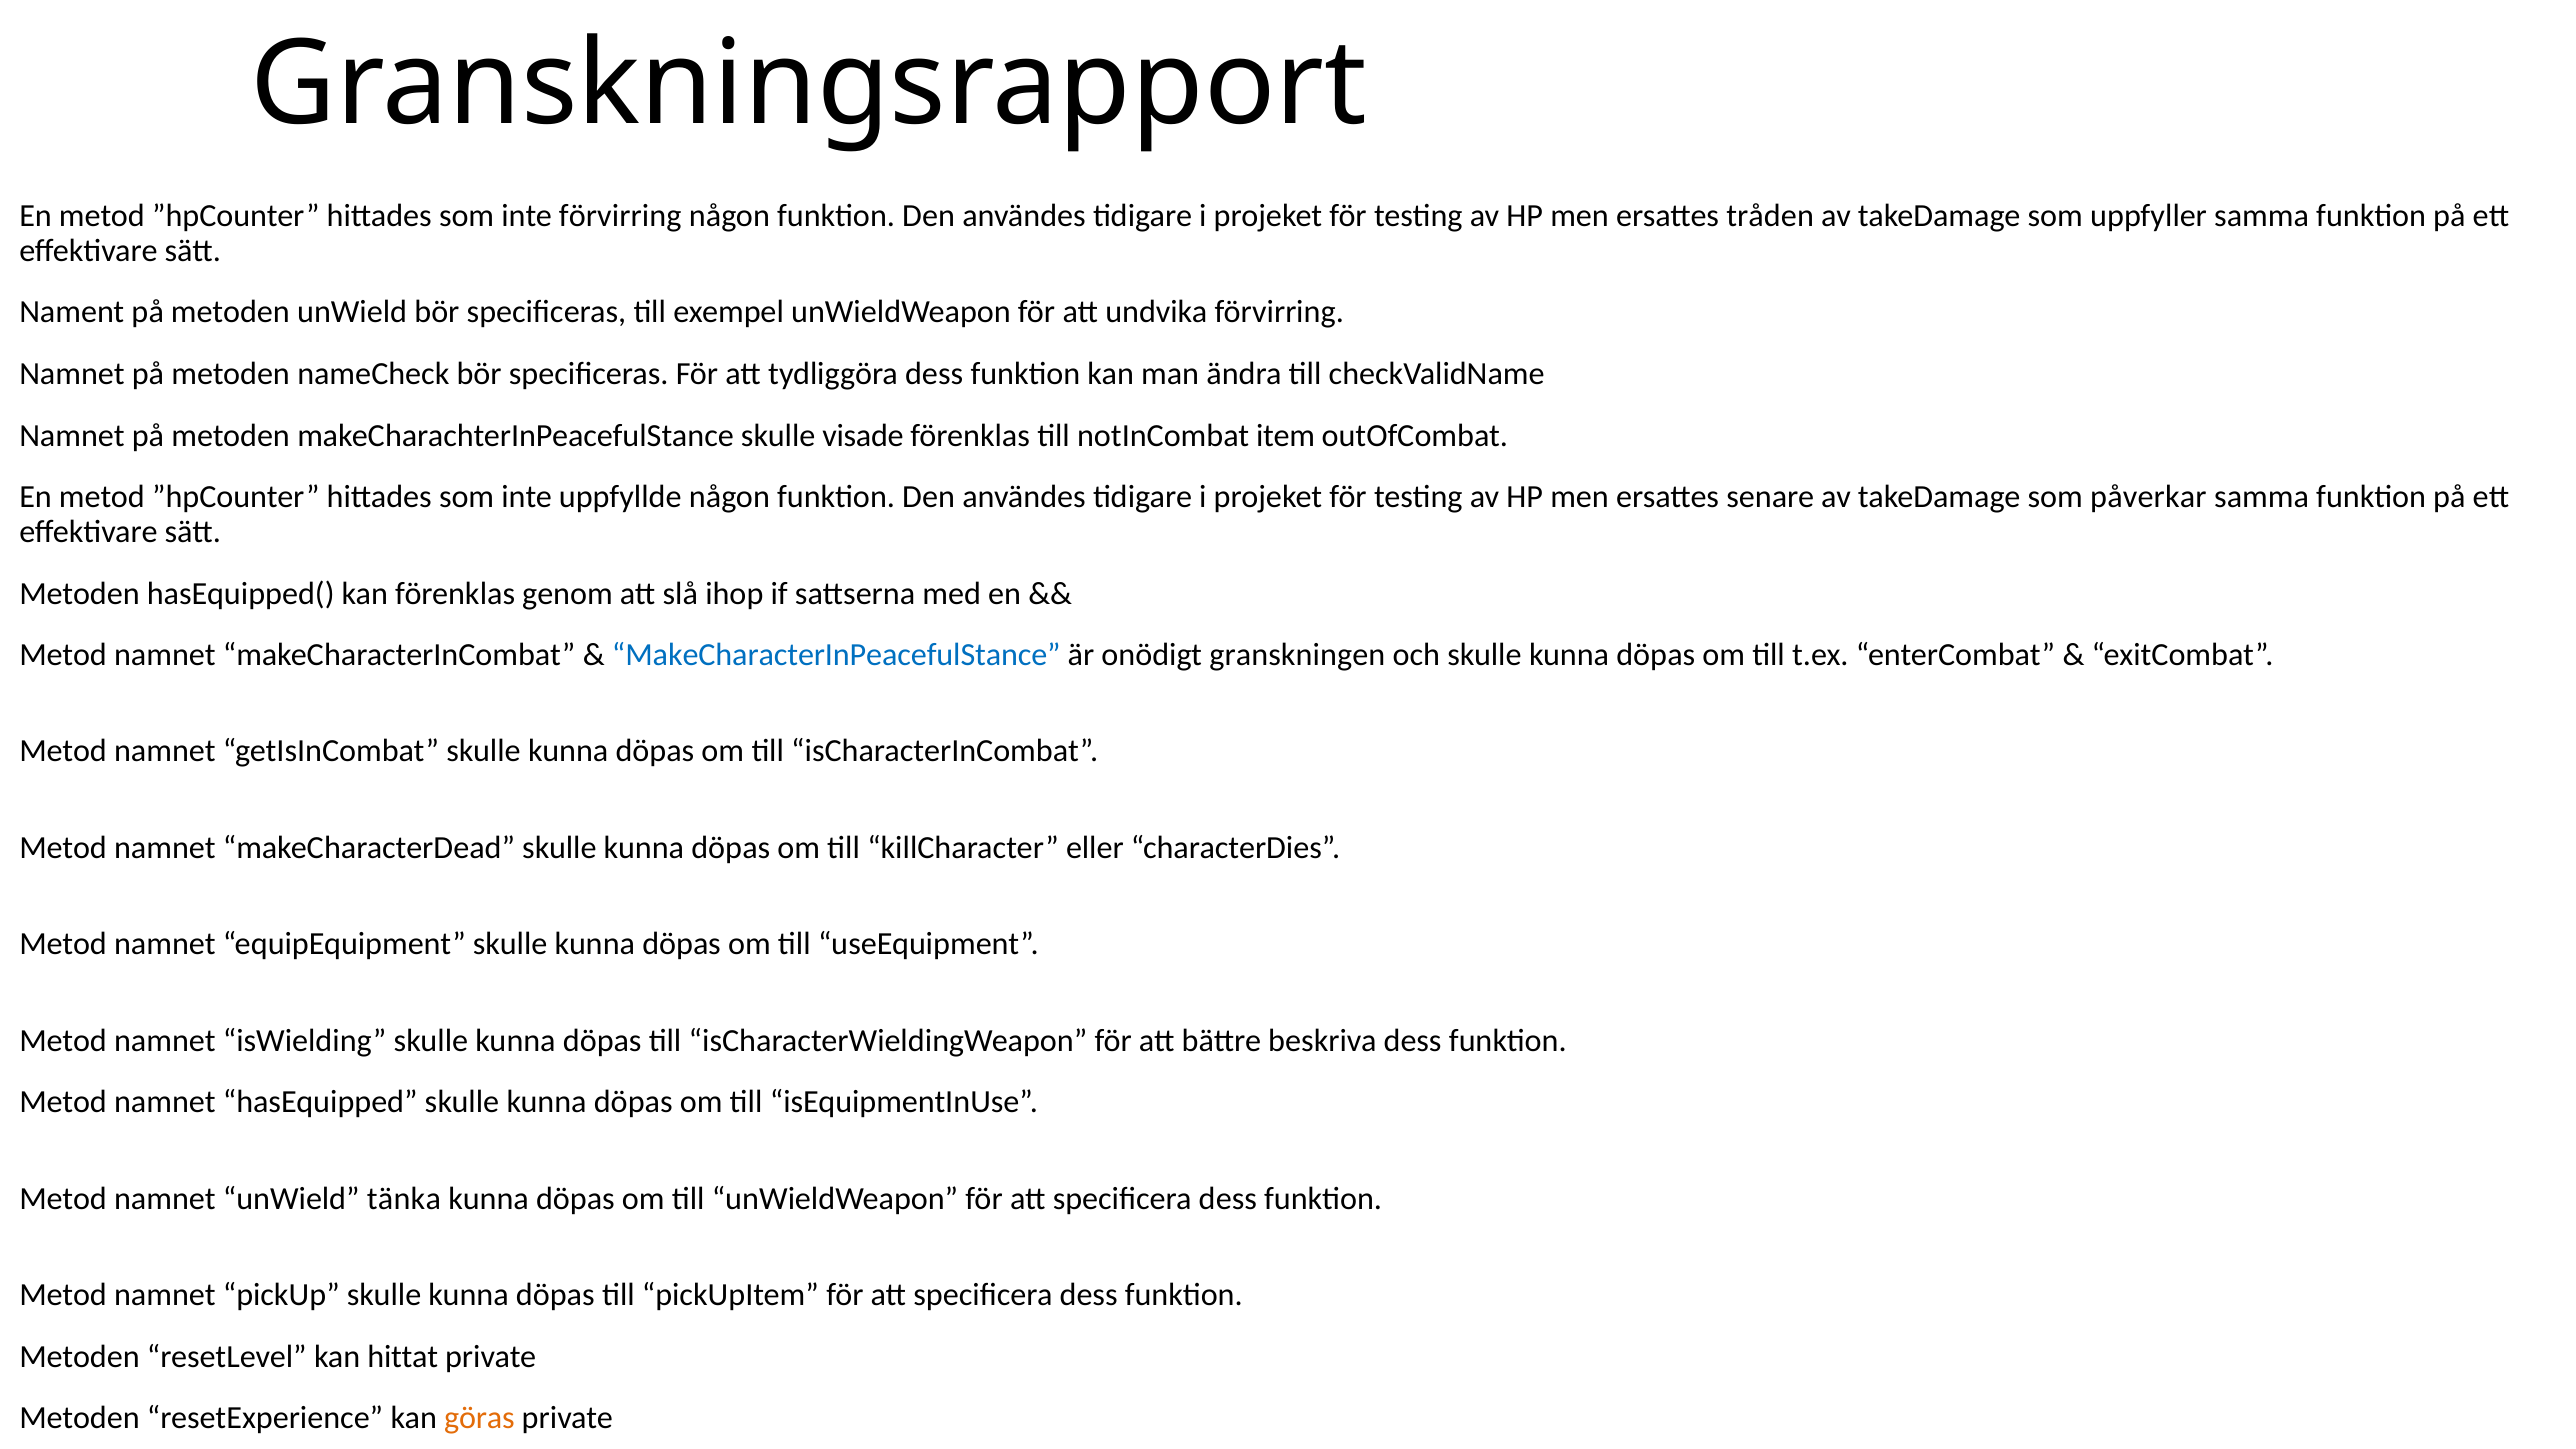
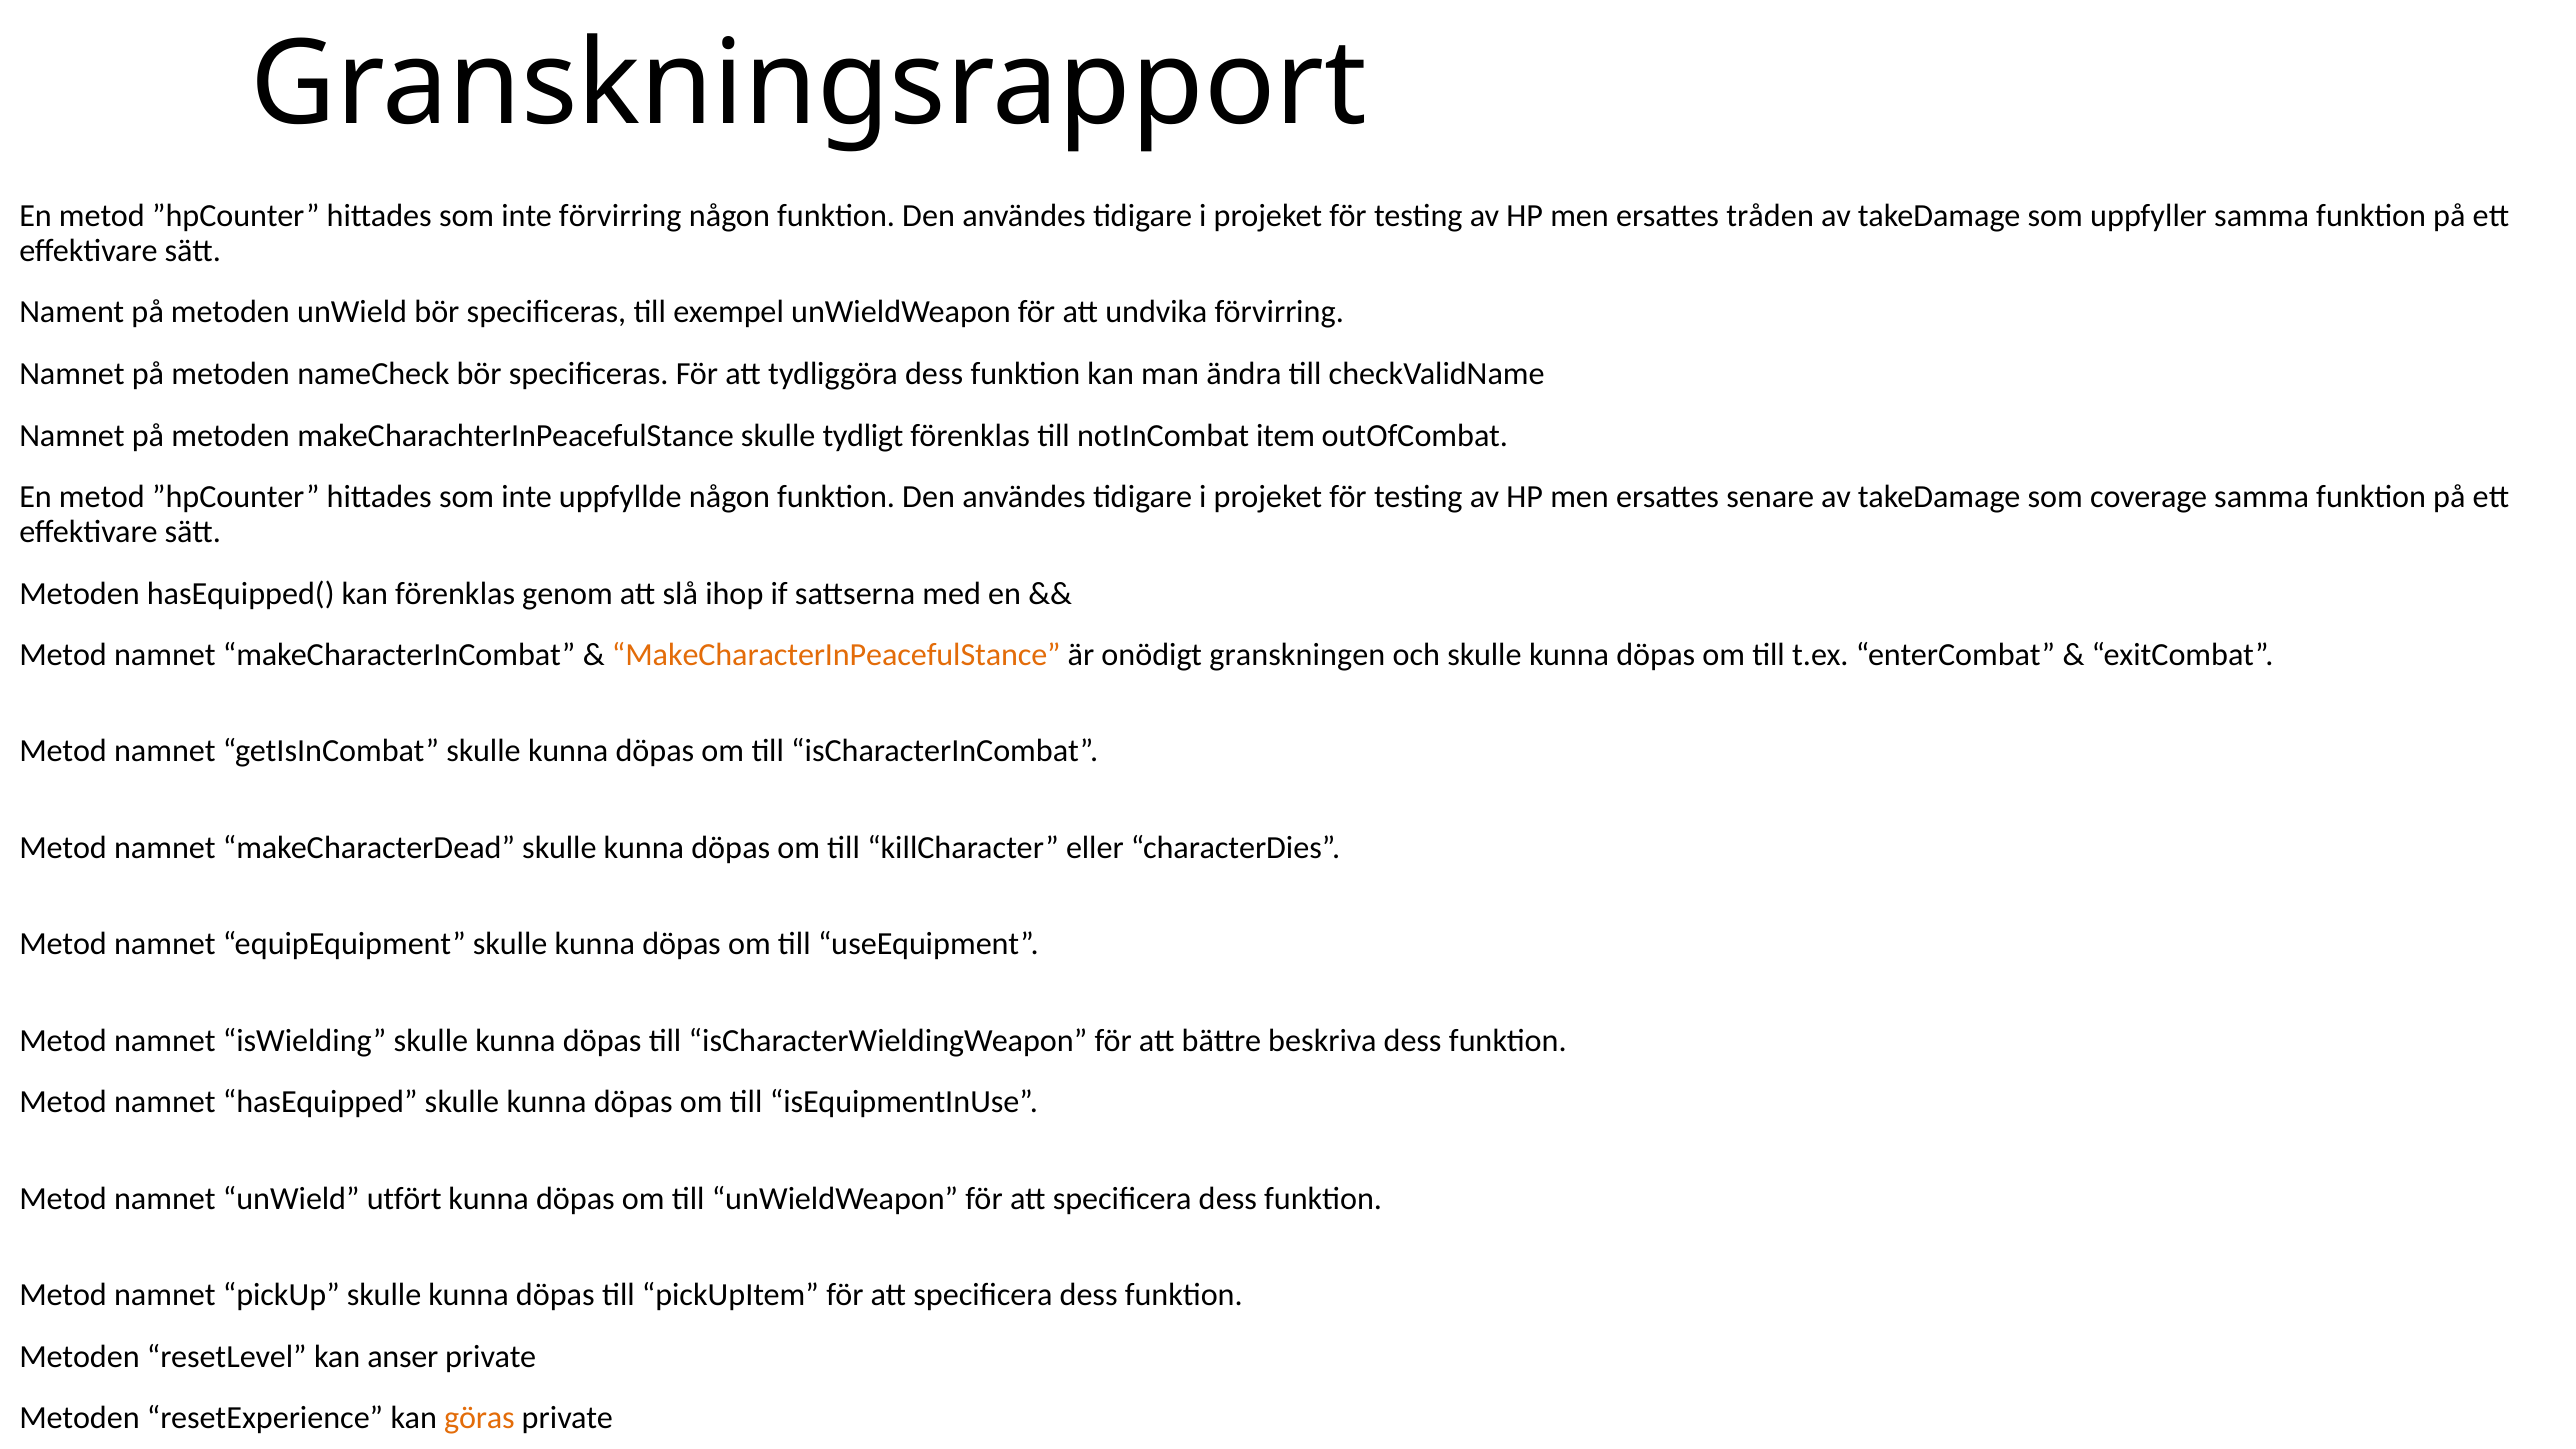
visade: visade -> tydligt
påverkar: påverkar -> coverage
MakeCharacterInPeacefulStance colour: blue -> orange
tänka: tänka -> utfört
hittat: hittat -> anser
